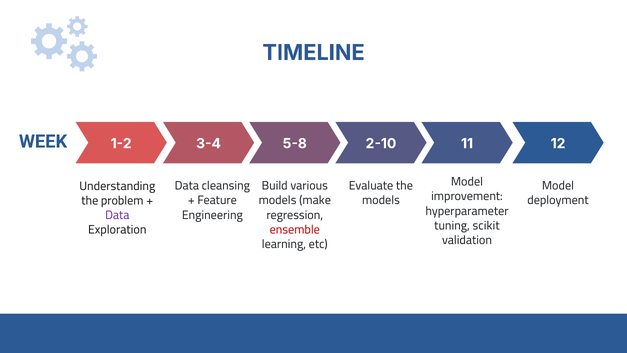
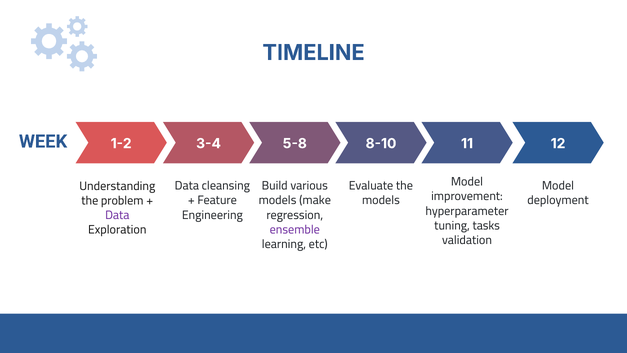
2-10: 2-10 -> 8-10
scikit: scikit -> tasks
ensemble colour: red -> purple
